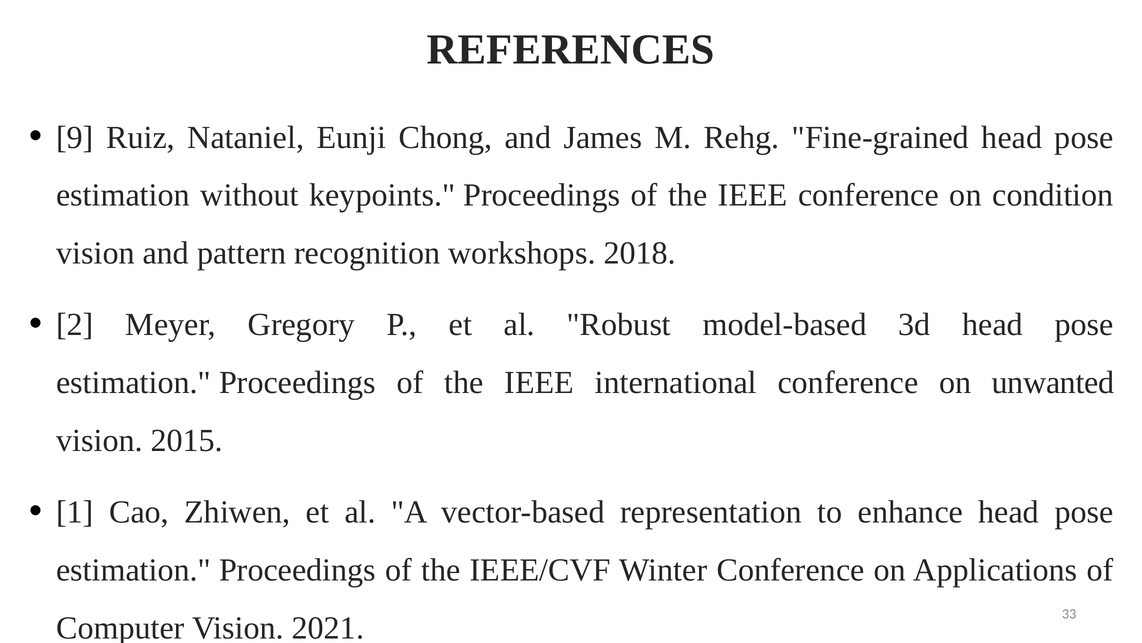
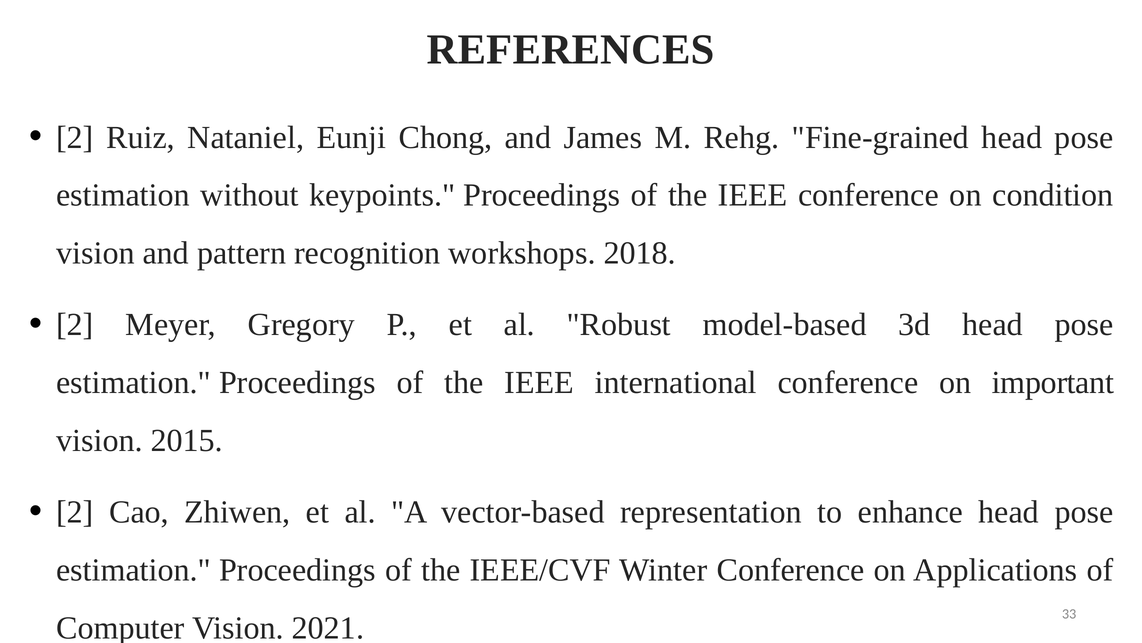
9 at (75, 137): 9 -> 2
unwanted: unwanted -> important
1 at (75, 512): 1 -> 2
